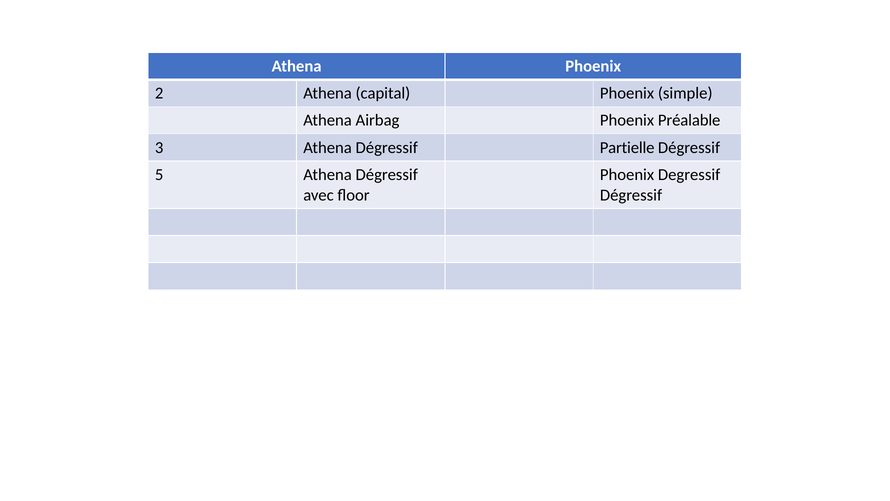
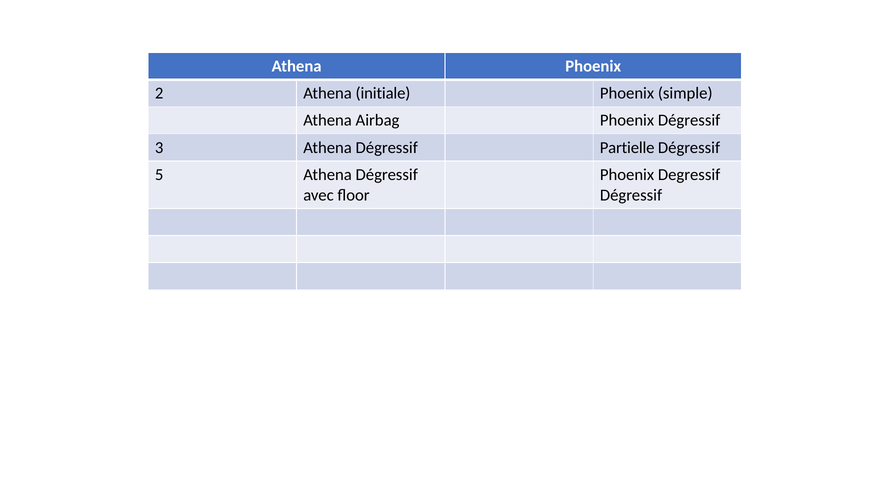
capital: capital -> initiale
Phoenix Préalable: Préalable -> Dégressif
